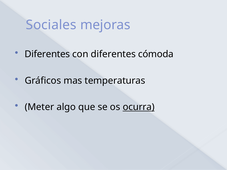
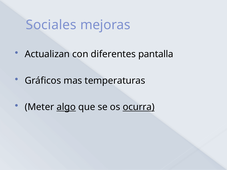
Diferentes at (47, 54): Diferentes -> Actualizan
cómoda: cómoda -> pantalla
algo underline: none -> present
